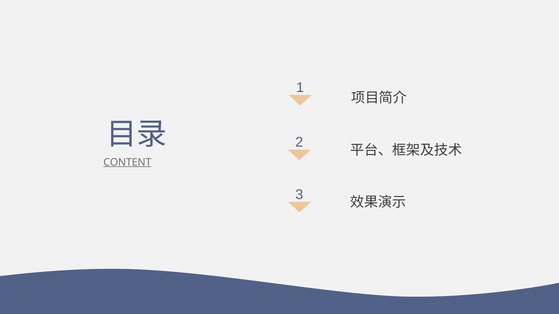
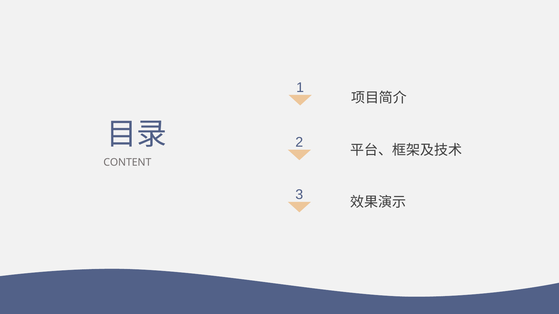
CONTENT underline: present -> none
